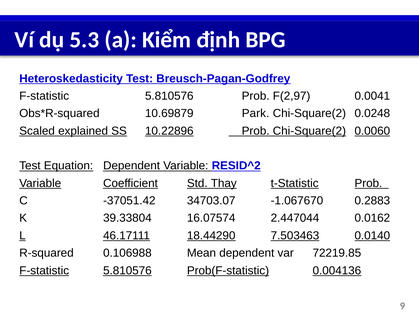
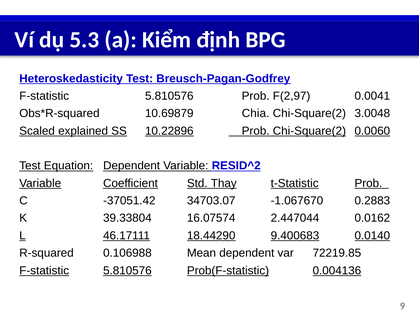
Park: Park -> Chia
0.0248: 0.0248 -> 3.0048
7.503463: 7.503463 -> 9.400683
